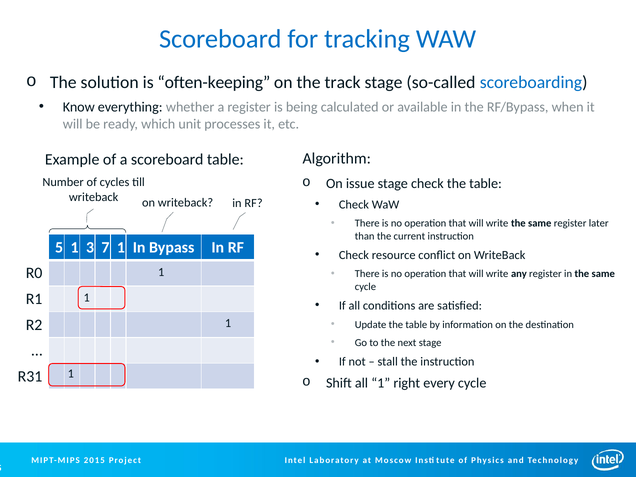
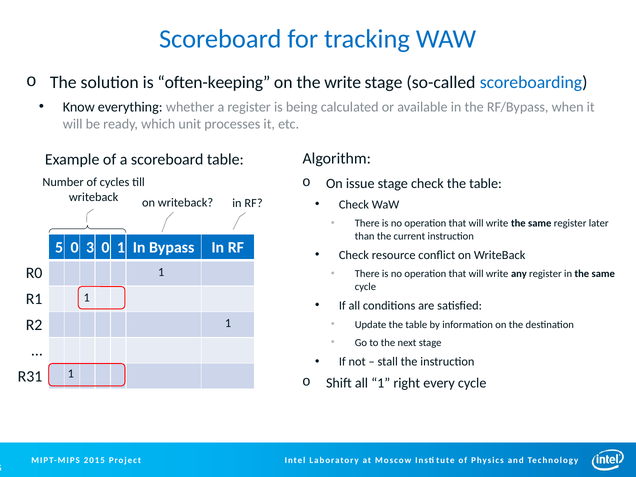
the track: track -> write
5 1: 1 -> 0
3 7: 7 -> 0
